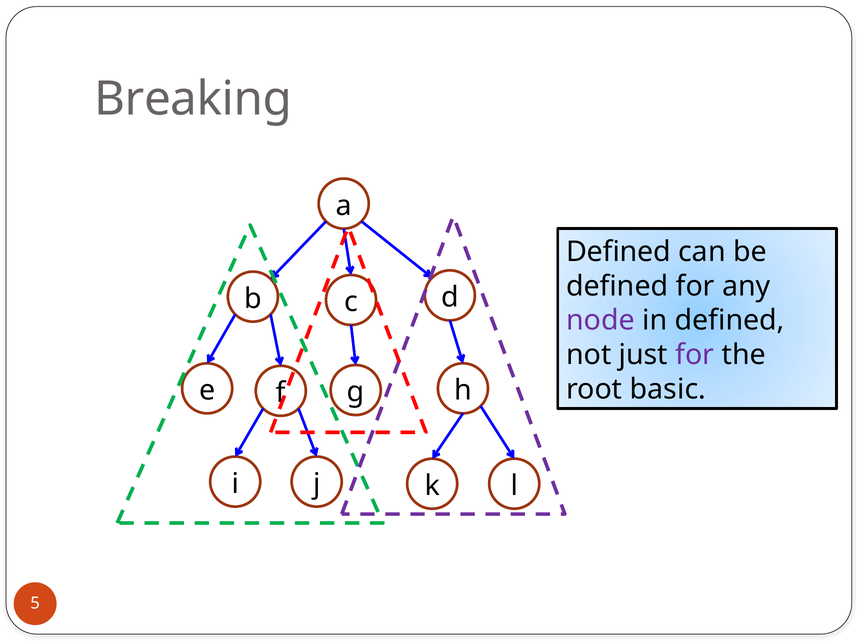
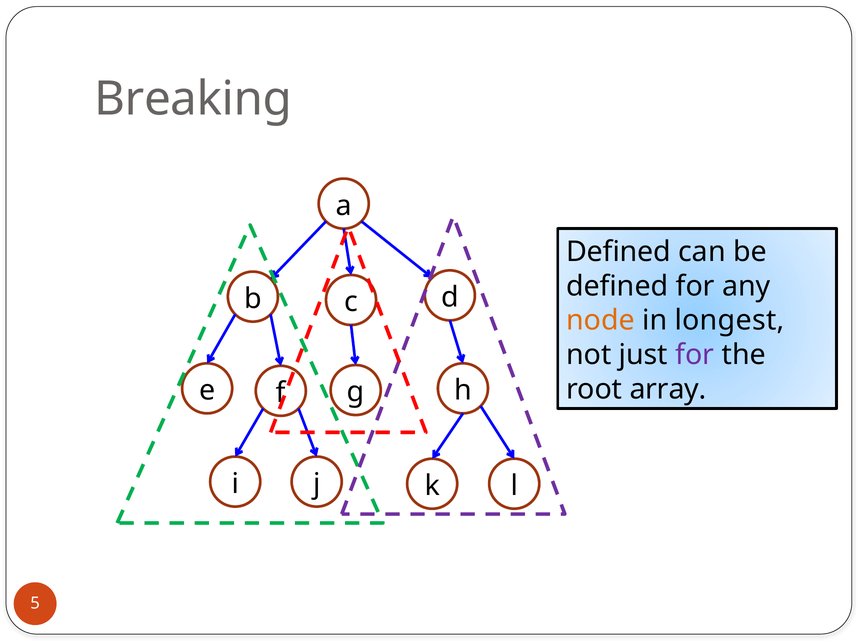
node colour: purple -> orange
in defined: defined -> longest
basic: basic -> array
